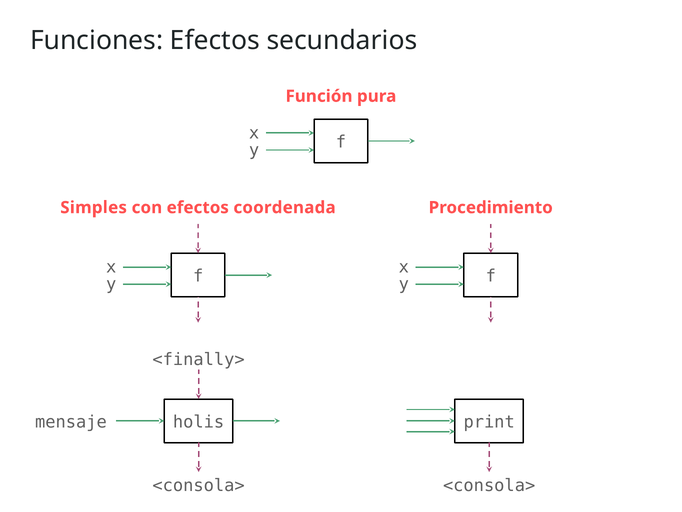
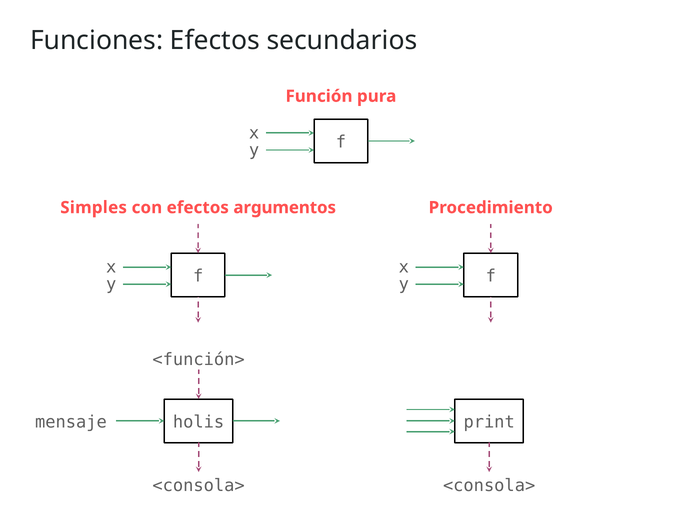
coordenada: coordenada -> argumentos
<finally>: <finally> -> <función>
